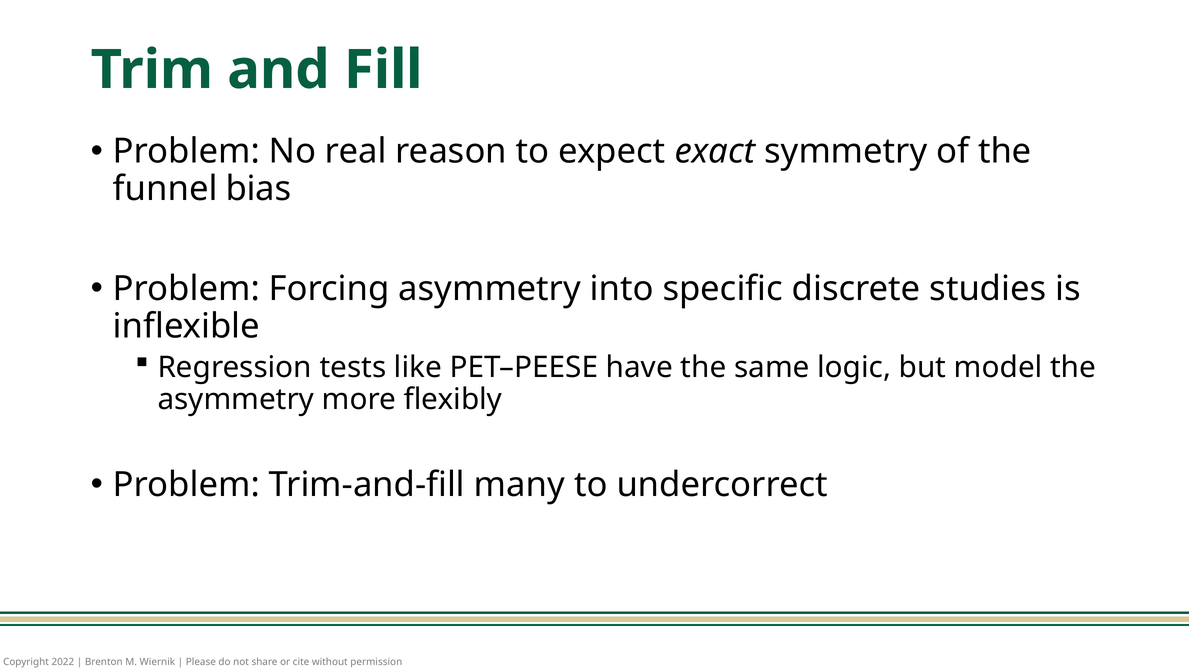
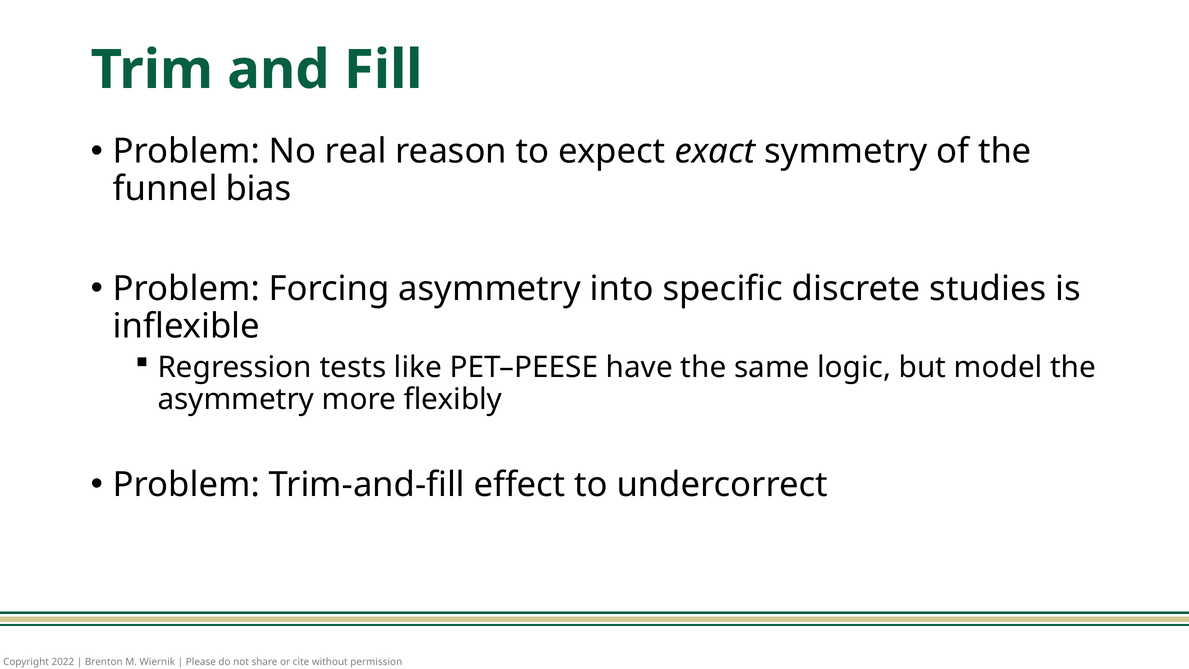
many: many -> effect
